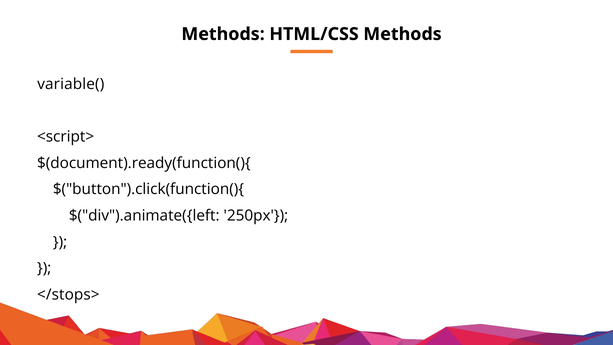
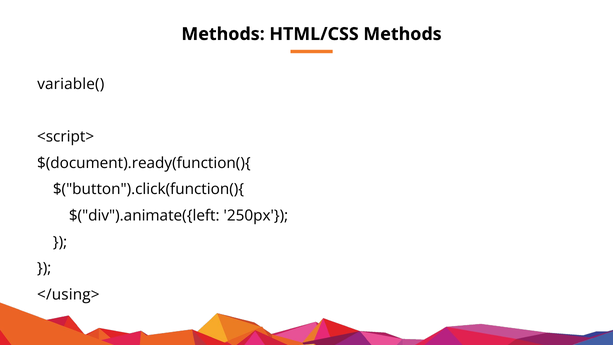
</stops>: </stops> -> </using>
